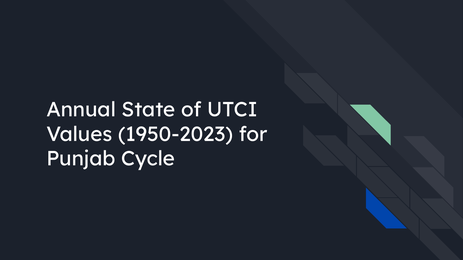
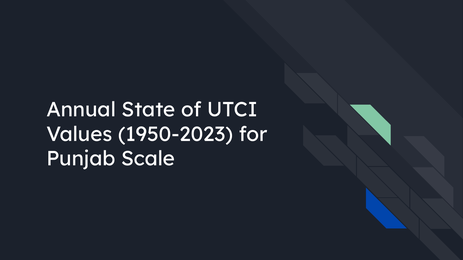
Cycle: Cycle -> Scale
